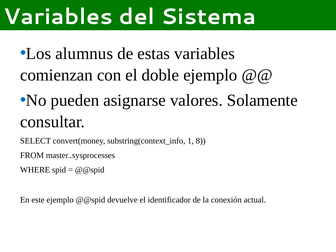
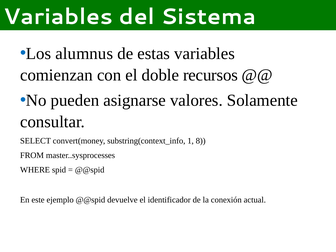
doble ejemplo: ejemplo -> recursos
